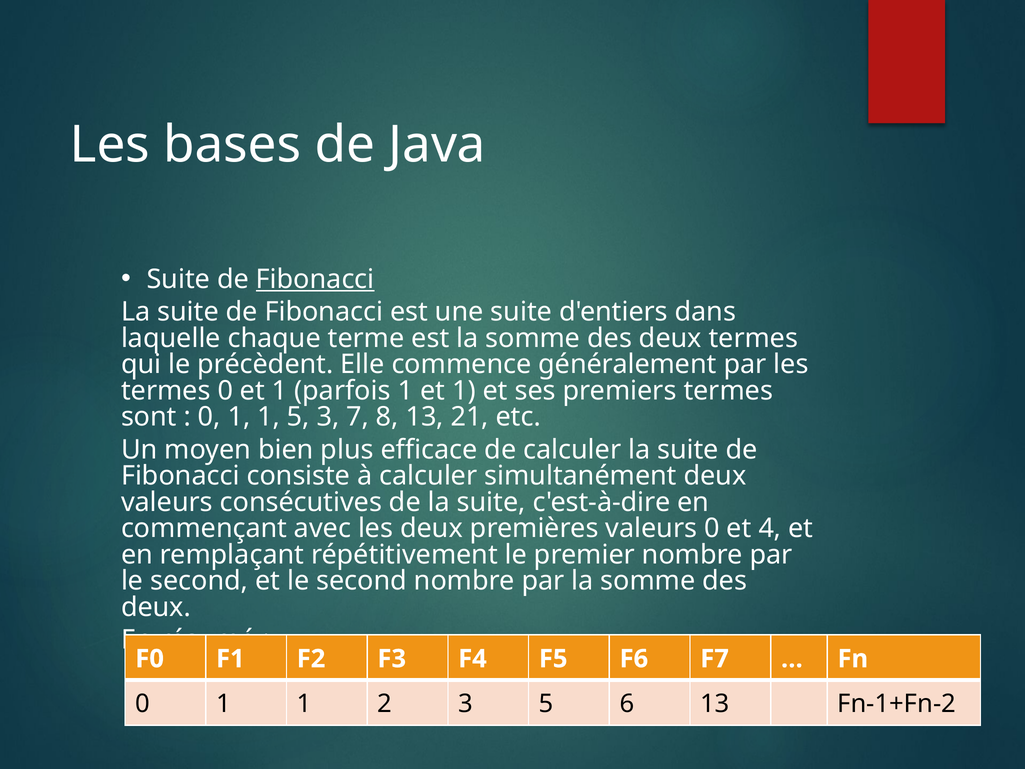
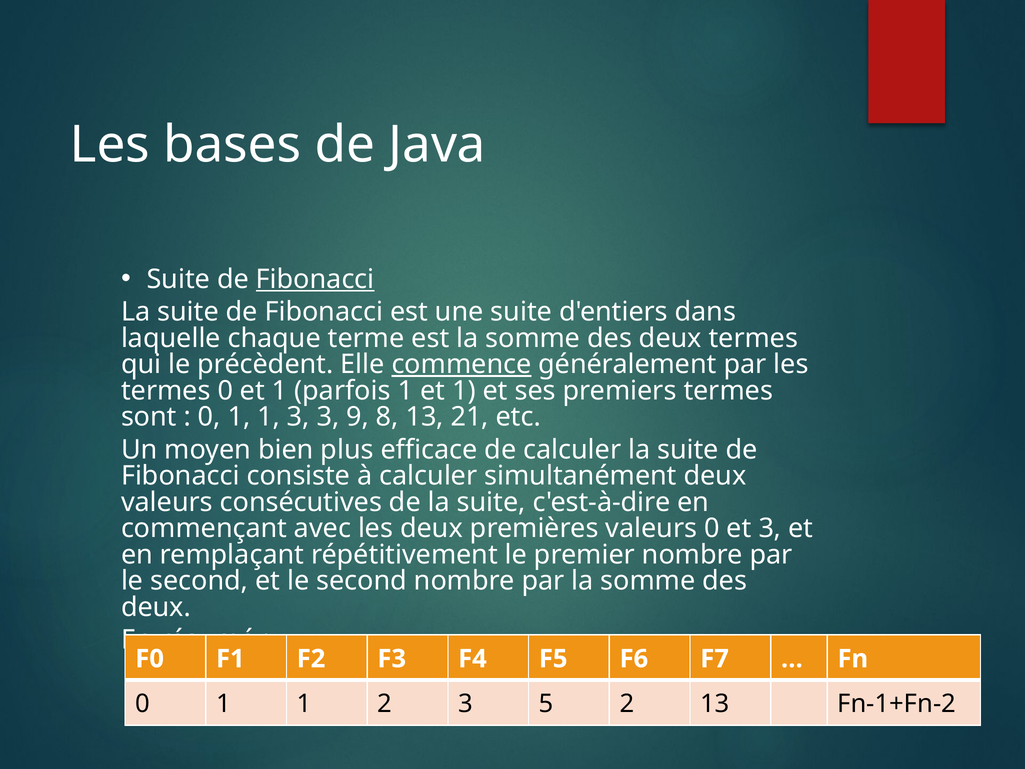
commence underline: none -> present
1 5: 5 -> 3
7: 7 -> 9
et 4: 4 -> 3
5 6: 6 -> 2
